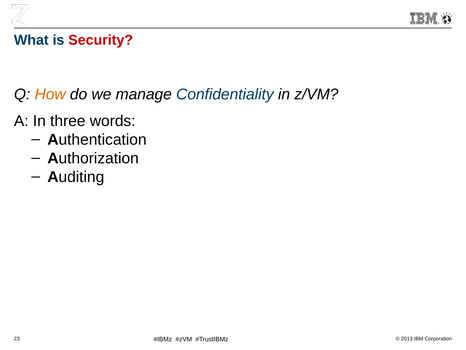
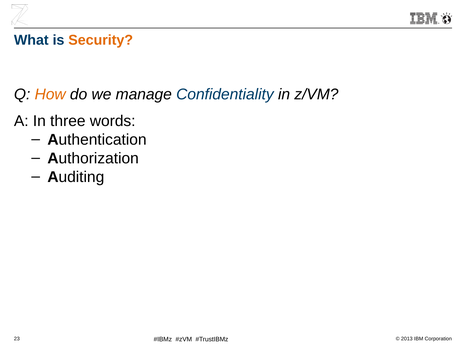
Security colour: red -> orange
